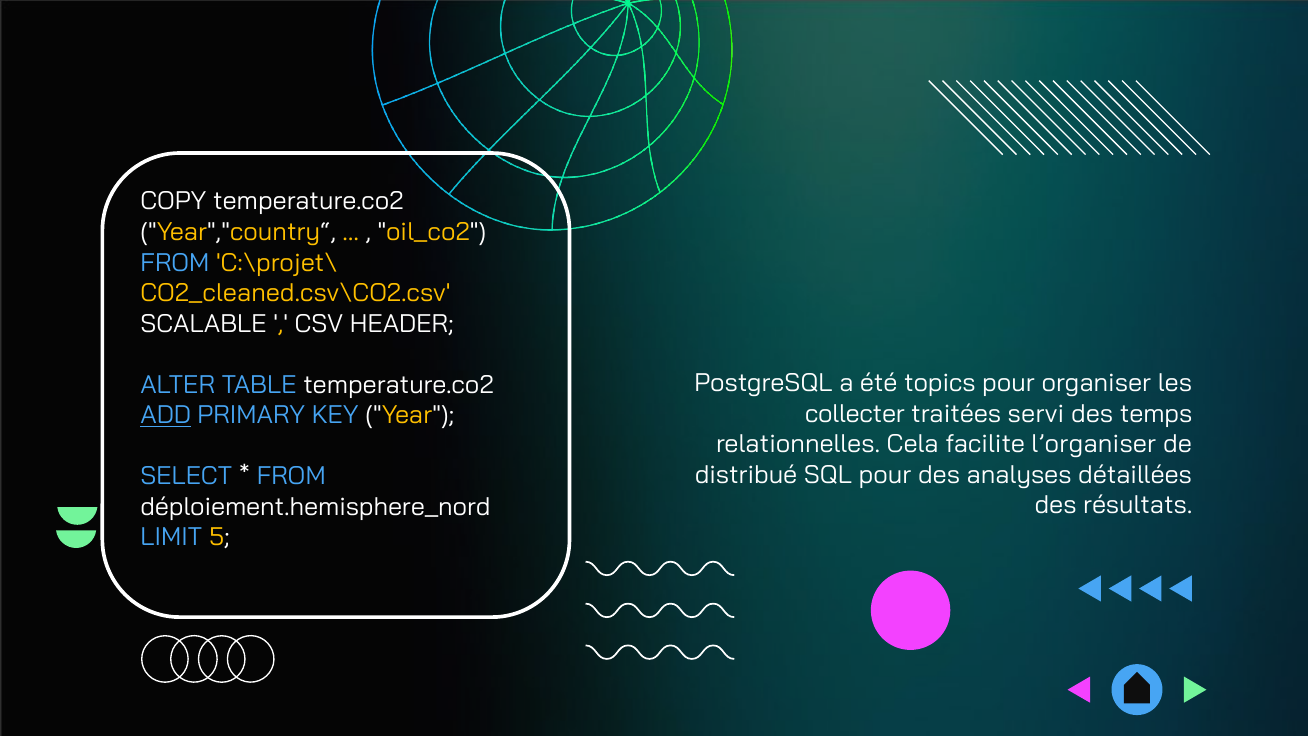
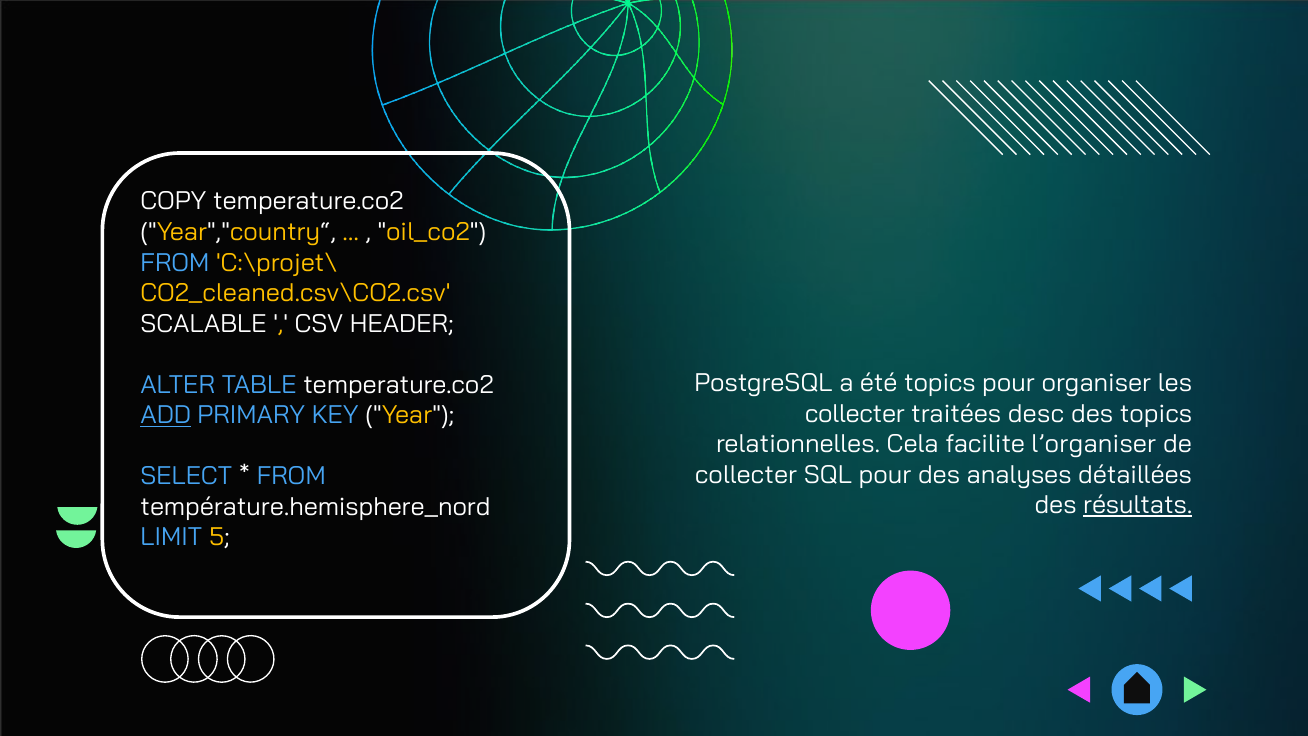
servi: servi -> desc
des temps: temps -> topics
distribué at (746, 475): distribué -> collecter
résultats underline: none -> present
déploiement.hemisphere_nord: déploiement.hemisphere_nord -> température.hemisphere_nord
